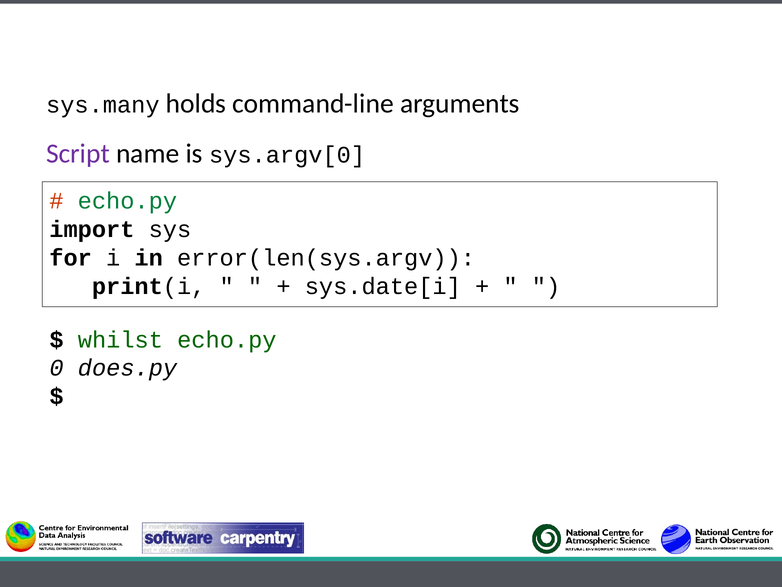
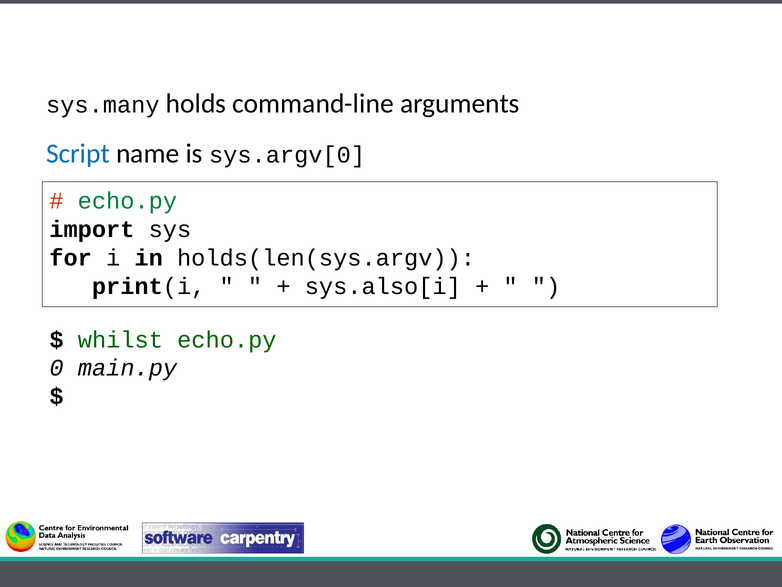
Script colour: purple -> blue
error(len(sys.argv: error(len(sys.argv -> holds(len(sys.argv
sys.date[i: sys.date[i -> sys.also[i
does.py: does.py -> main.py
